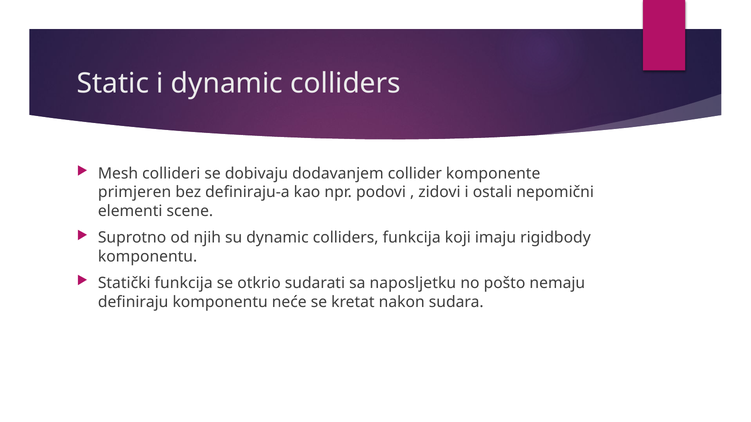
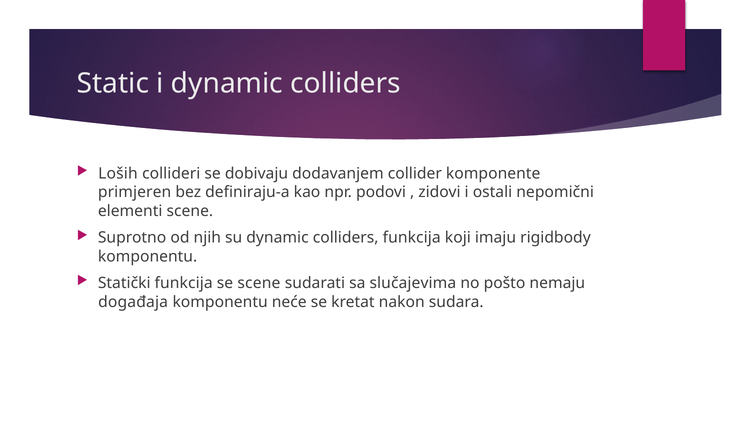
Mesh: Mesh -> Loših
se otkrio: otkrio -> scene
naposljetku: naposljetku -> slučajevima
definiraju: definiraju -> događaja
